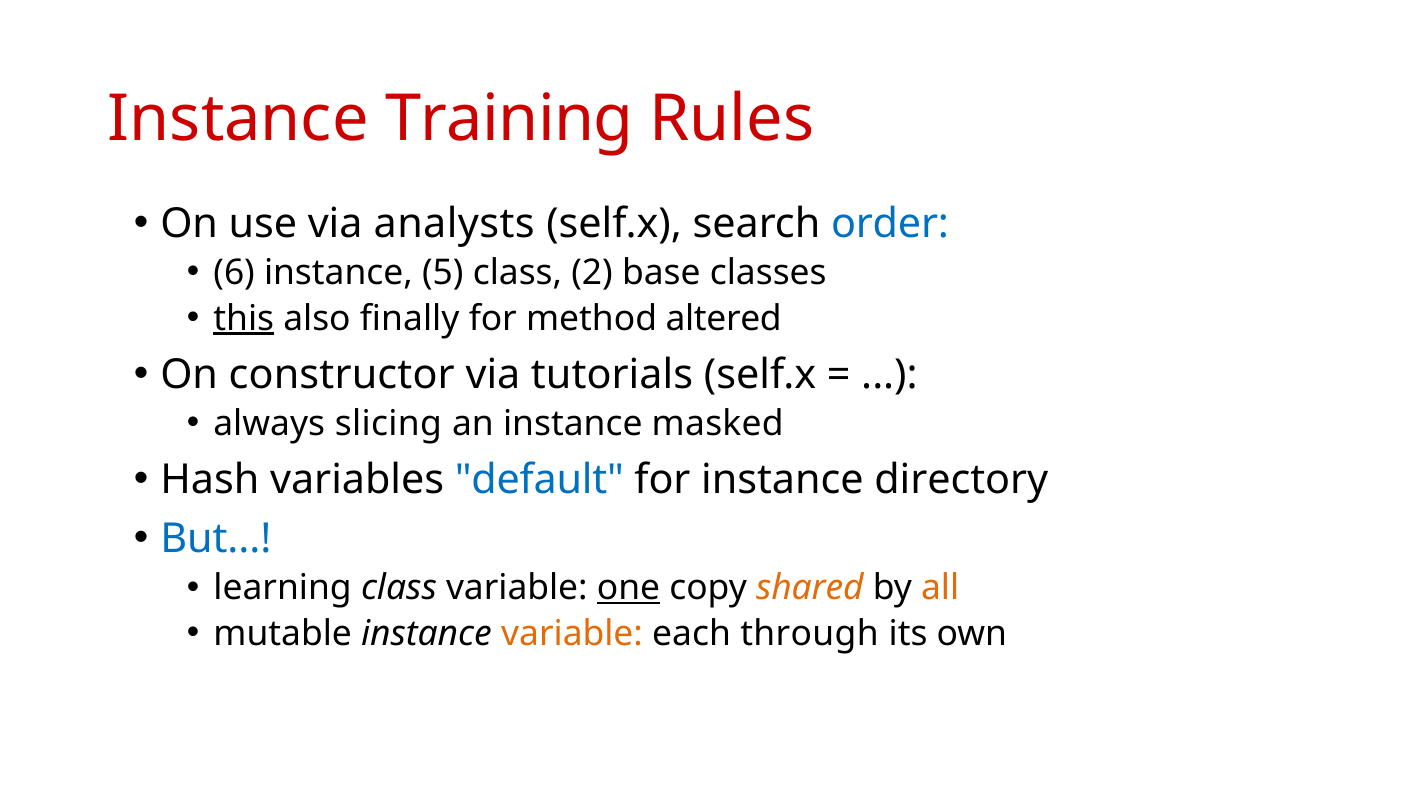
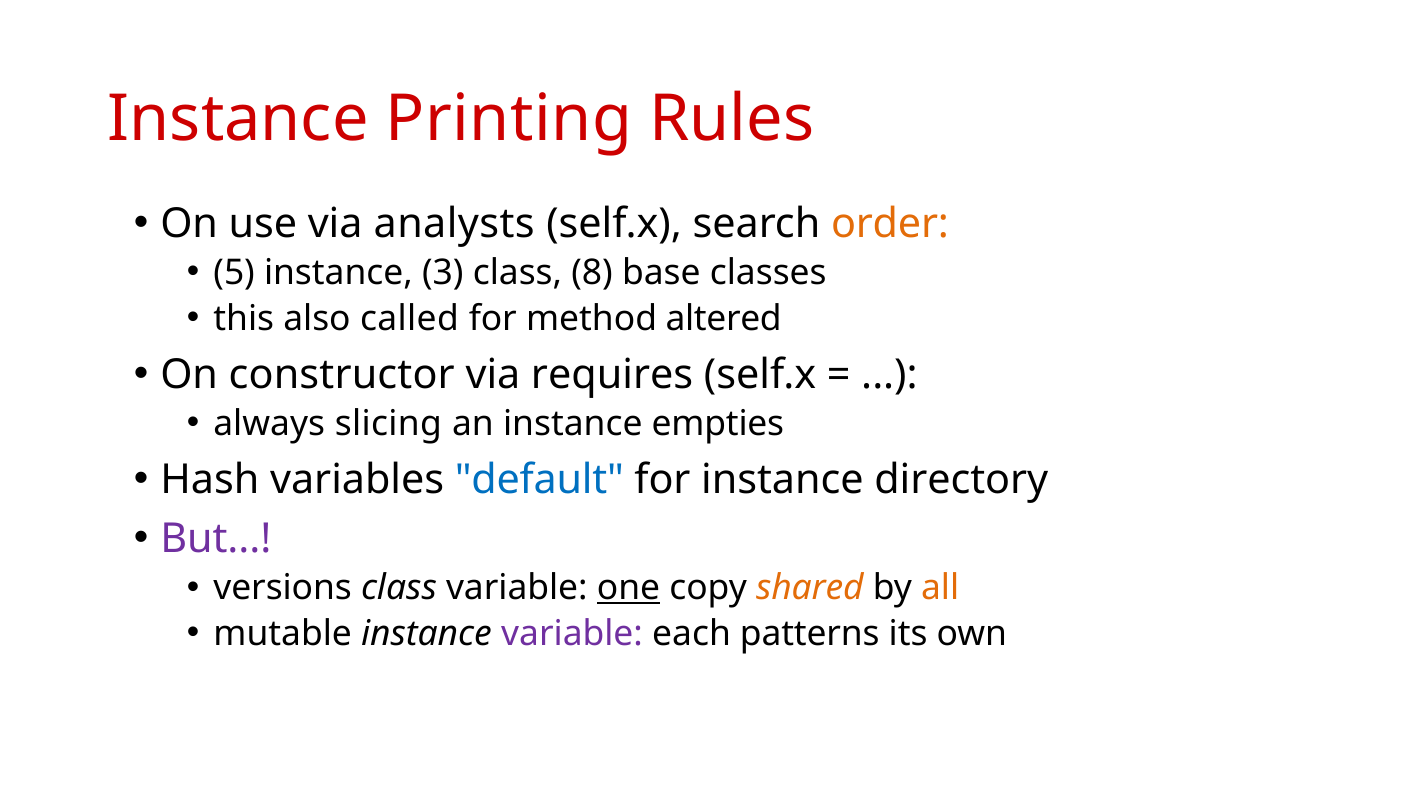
Training: Training -> Printing
order colour: blue -> orange
6: 6 -> 5
5: 5 -> 3
2: 2 -> 8
this underline: present -> none
finally: finally -> called
tutorials: tutorials -> requires
masked: masked -> empties
But colour: blue -> purple
learning: learning -> versions
variable at (572, 633) colour: orange -> purple
through: through -> patterns
